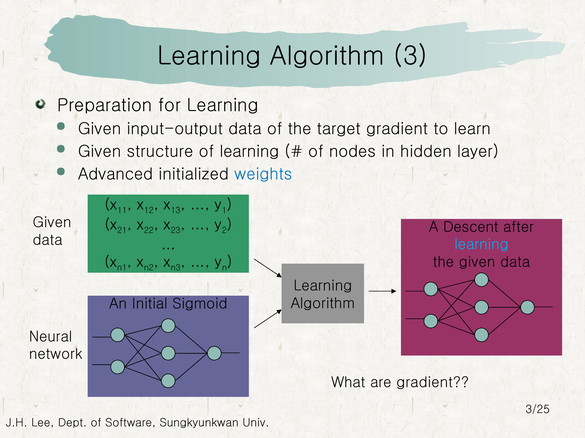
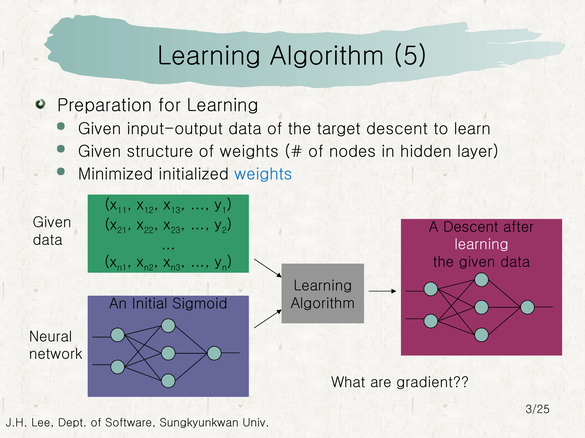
3: 3 -> 5
target gradient: gradient -> descent
of learning: learning -> weights
Advanced: Advanced -> Minimized
learning at (481, 245) colour: light blue -> white
